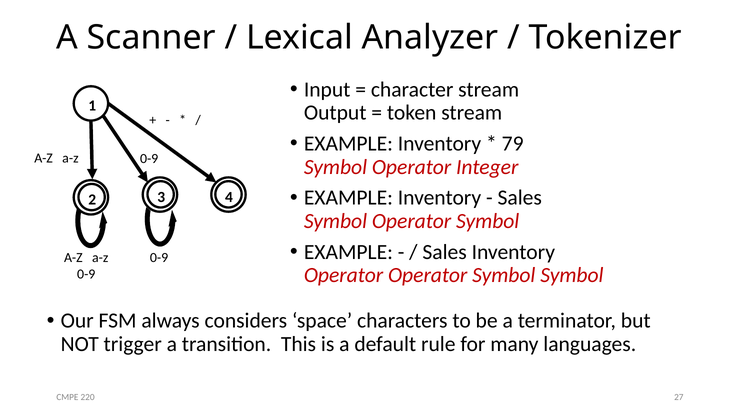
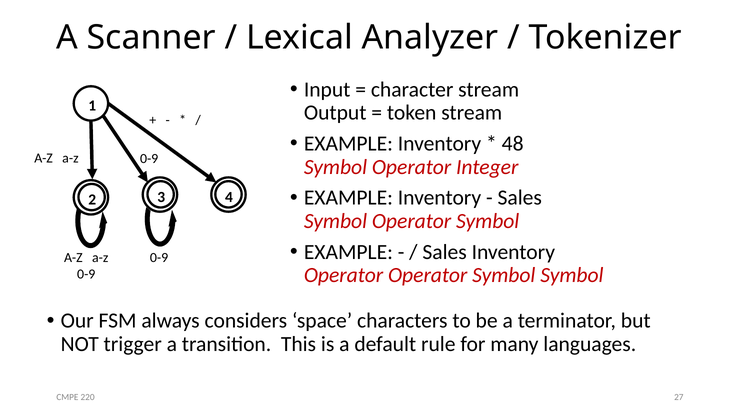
79: 79 -> 48
